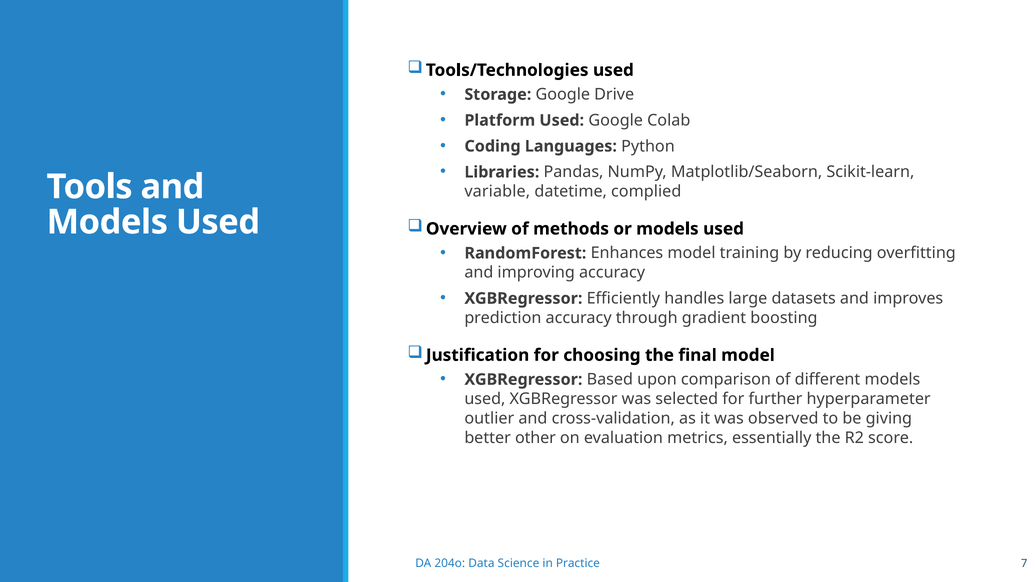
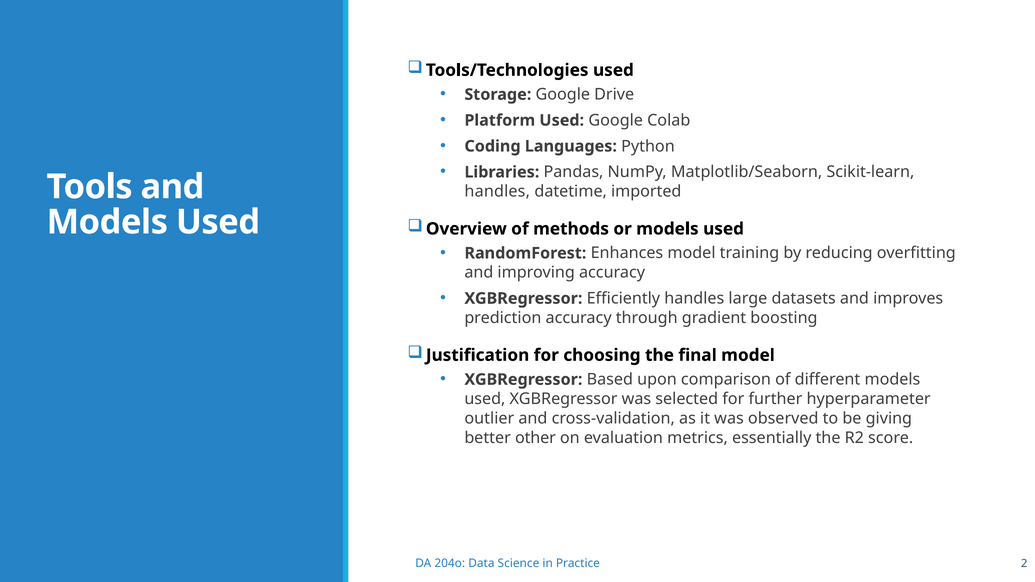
variable at (497, 192): variable -> handles
complied: complied -> imported
7: 7 -> 2
